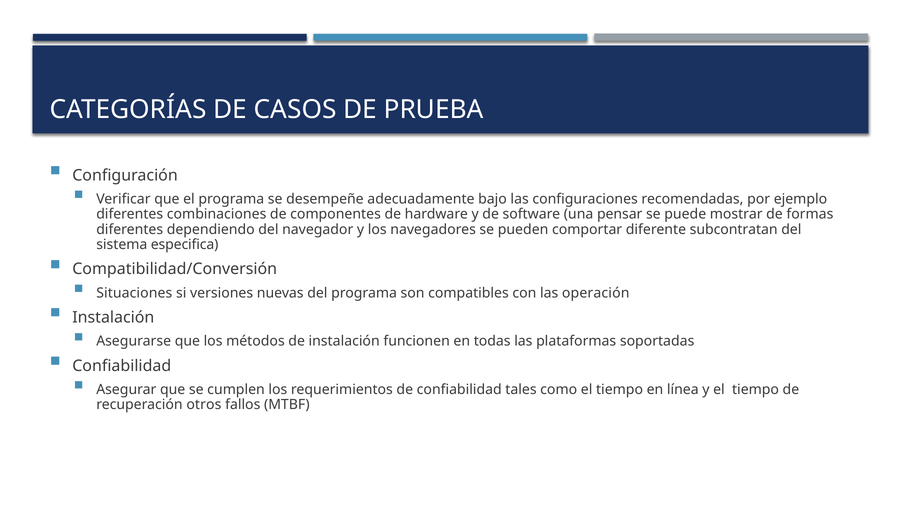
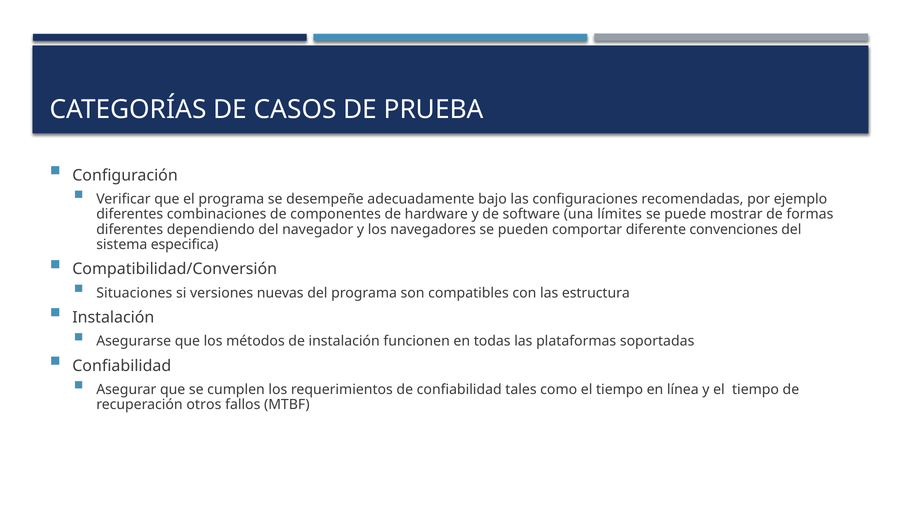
pensar: pensar -> límites
subcontratan: subcontratan -> convenciones
operación: operación -> estructura
